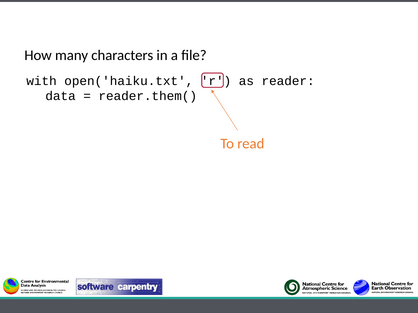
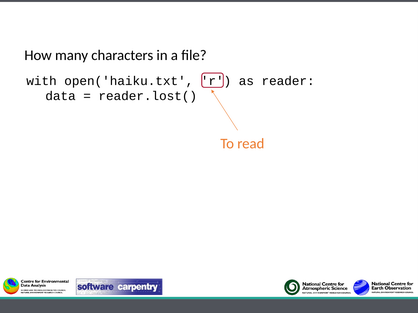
reader.them(: reader.them( -> reader.lost(
